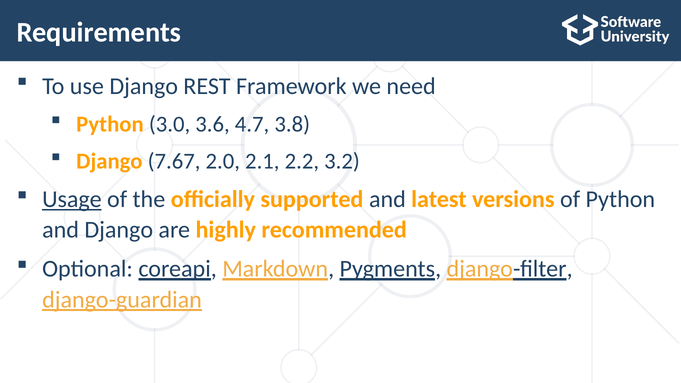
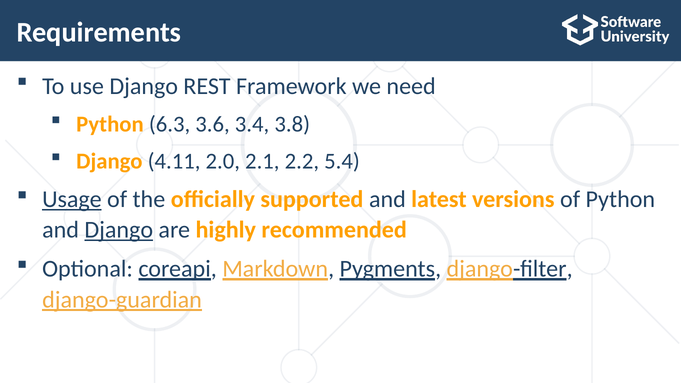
3.0: 3.0 -> 6.3
4.7: 4.7 -> 3.4
7.67: 7.67 -> 4.11
3.2: 3.2 -> 5.4
Django at (119, 230) underline: none -> present
